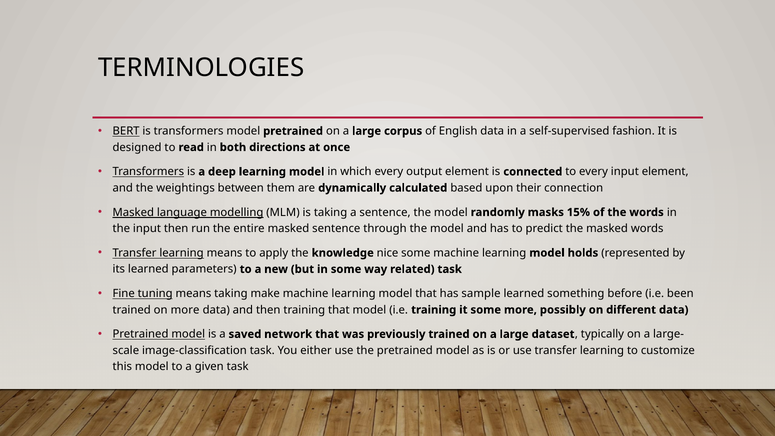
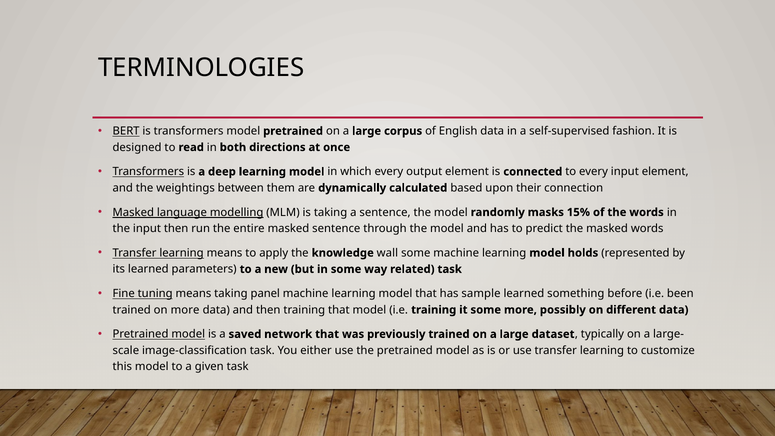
nice: nice -> wall
make: make -> panel
